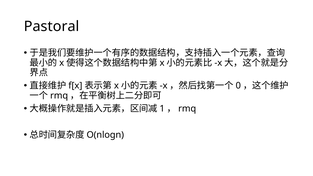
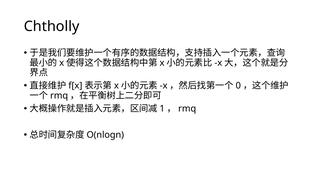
Pastoral: Pastoral -> Chtholly
